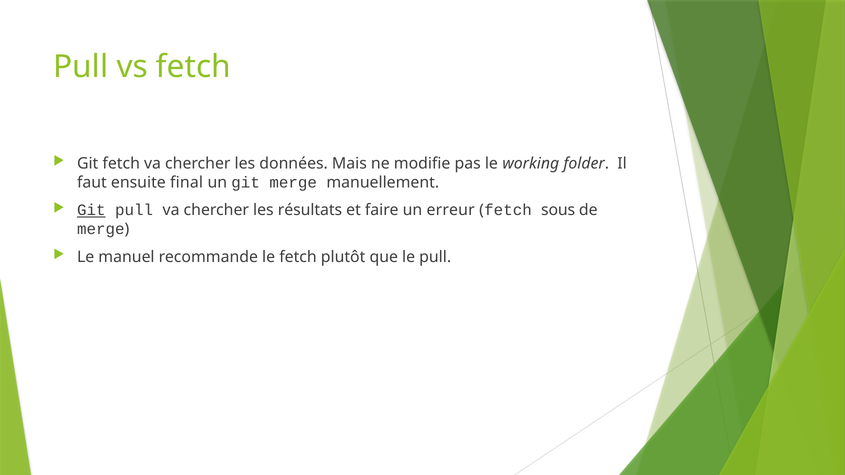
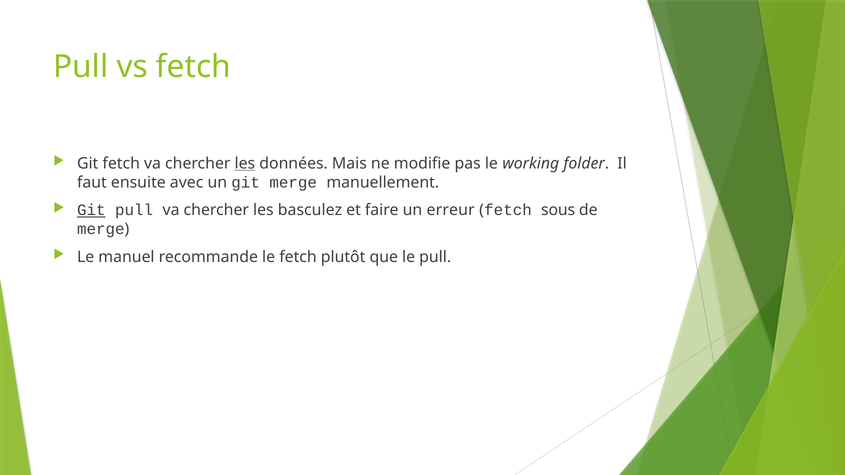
les at (245, 164) underline: none -> present
final: final -> avec
résultats: résultats -> basculez
